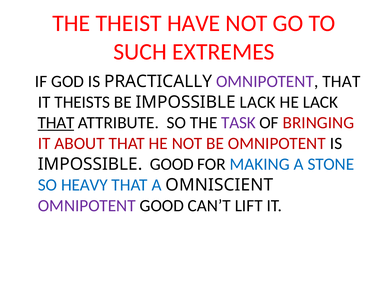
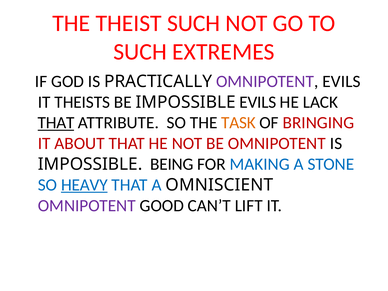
THEIST HAVE: HAVE -> SUCH
OMNIPOTENT THAT: THAT -> EVILS
IMPOSSIBLE LACK: LACK -> EVILS
TASK colour: purple -> orange
IMPOSSIBLE GOOD: GOOD -> BEING
HEAVY underline: none -> present
